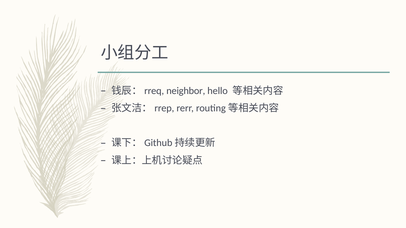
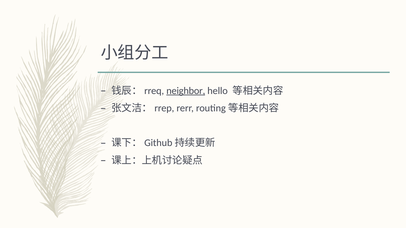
neighbor underline: none -> present
